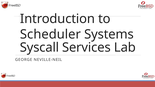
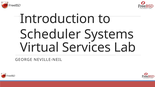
Syscall: Syscall -> Virtual
